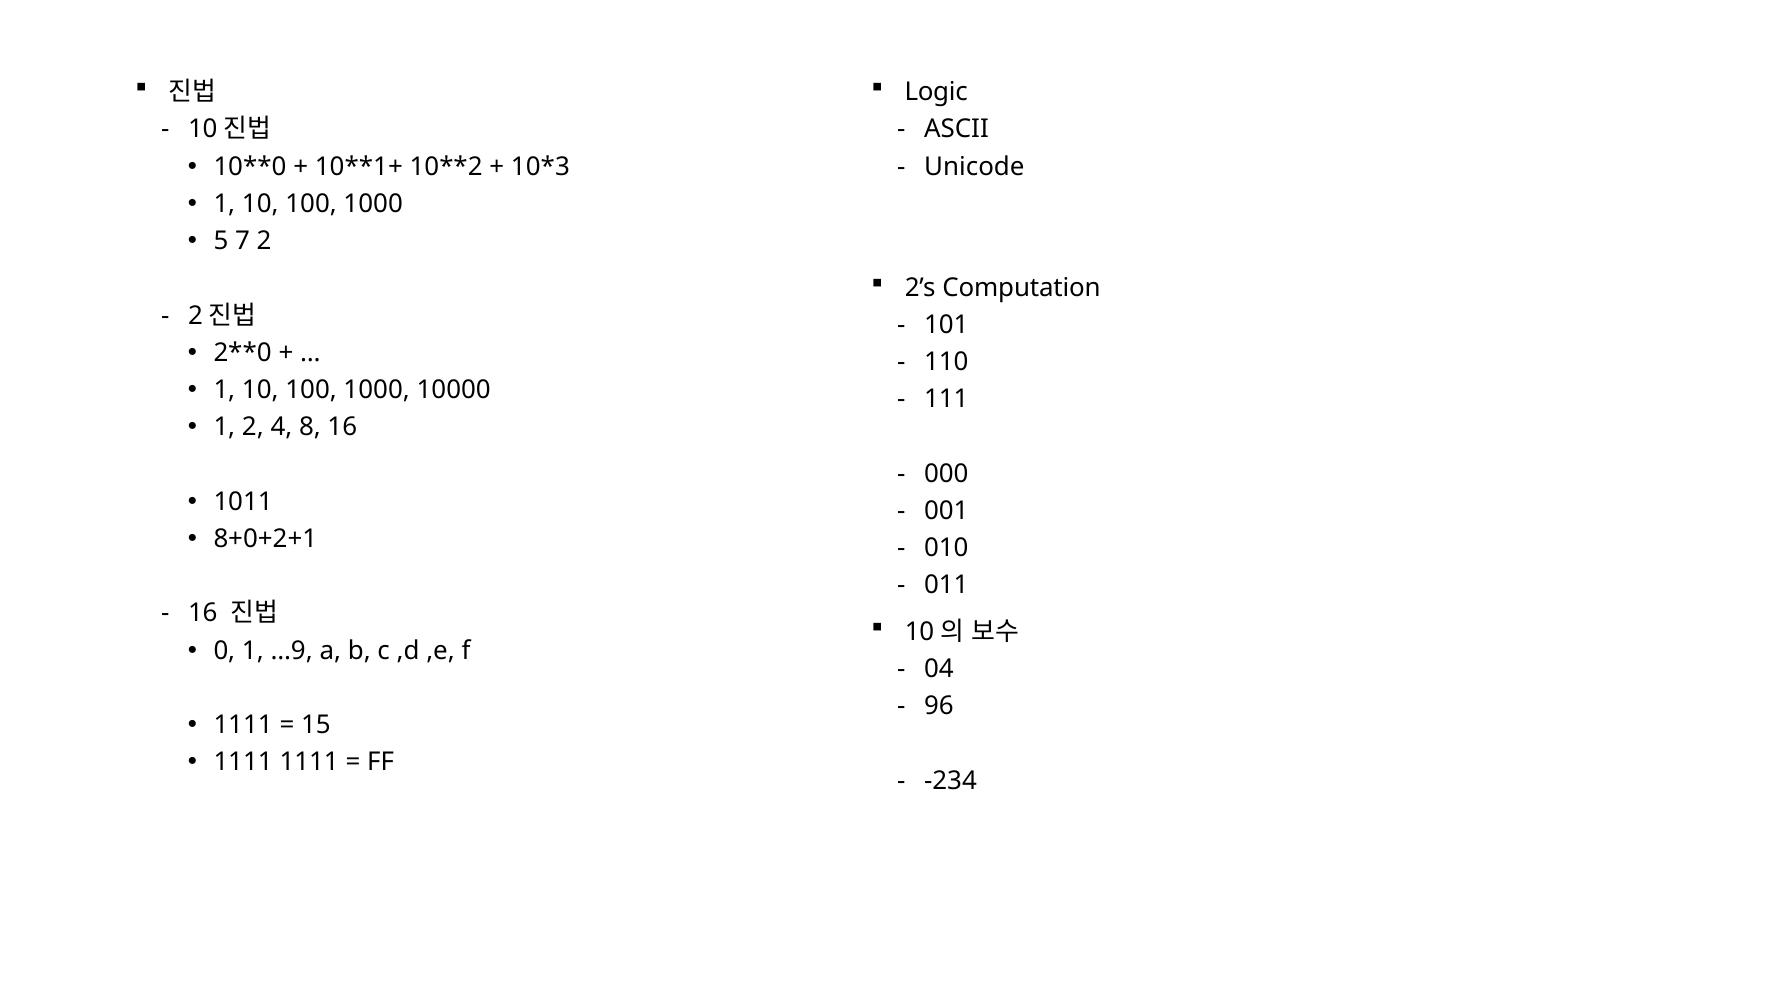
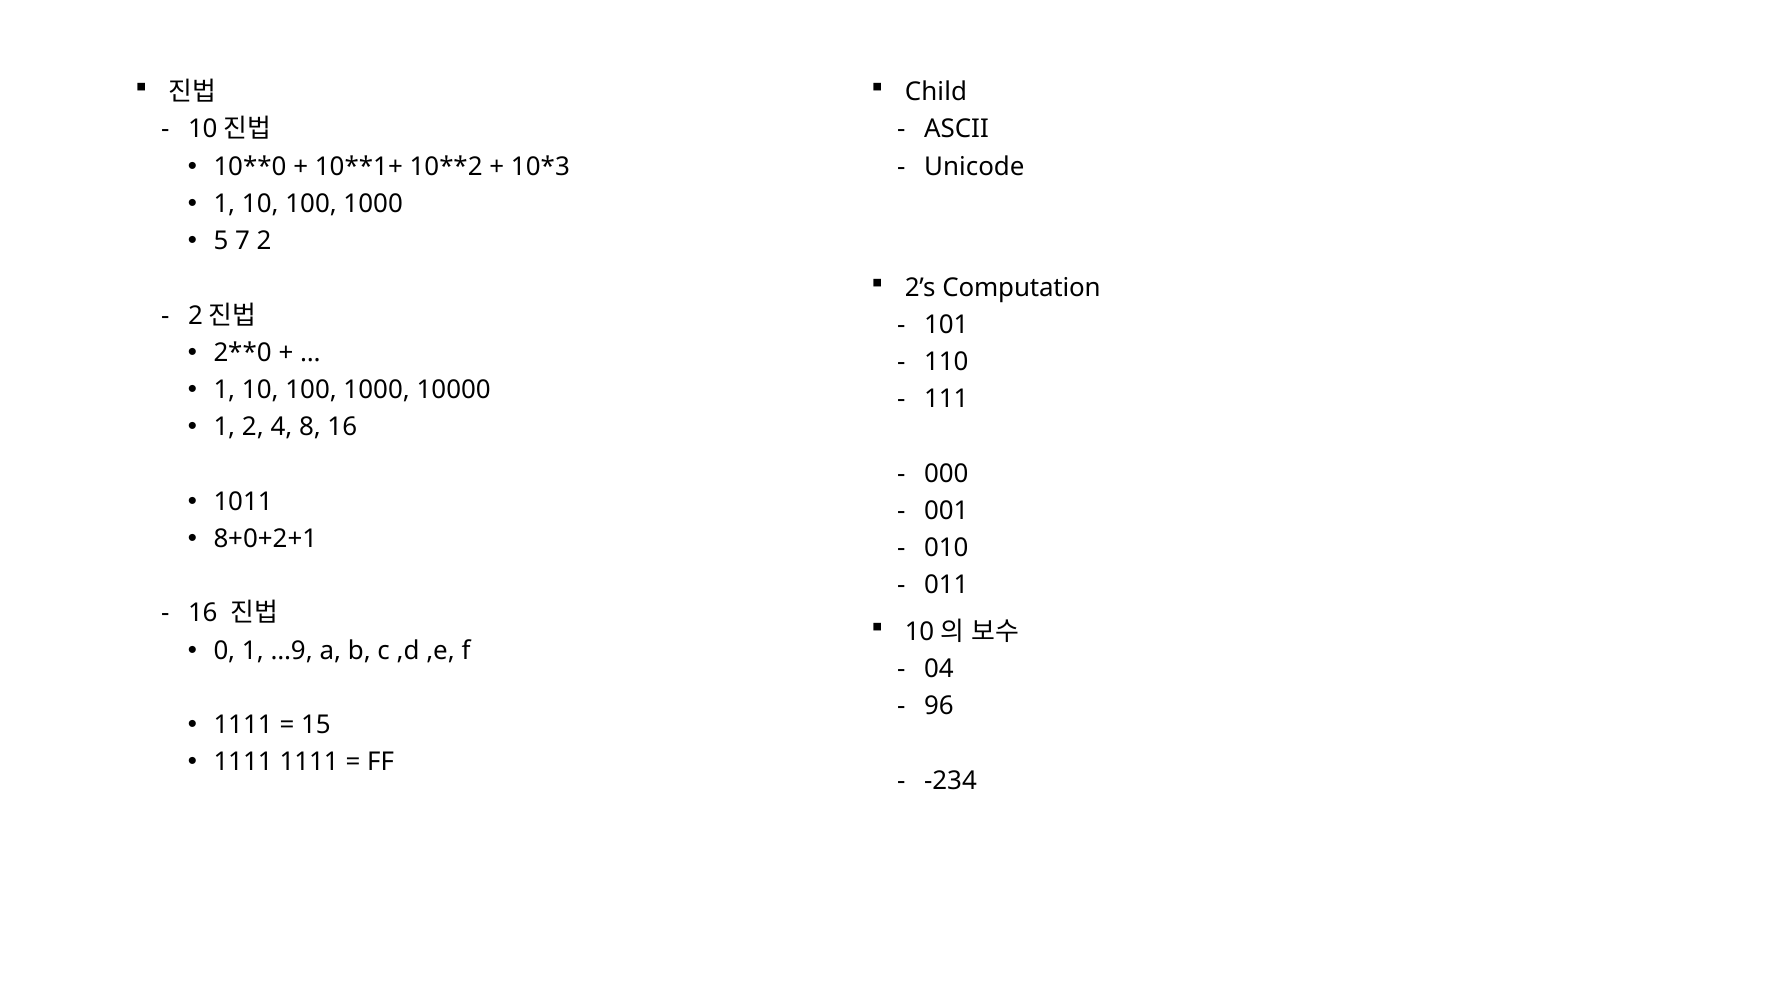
Logic: Logic -> Child
